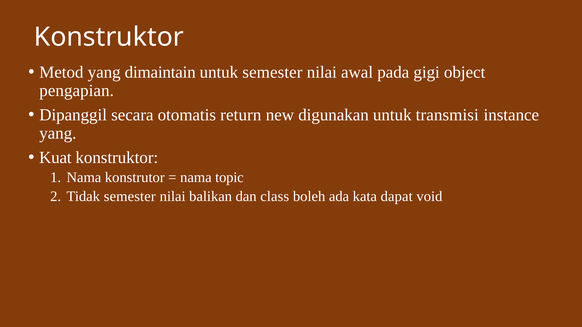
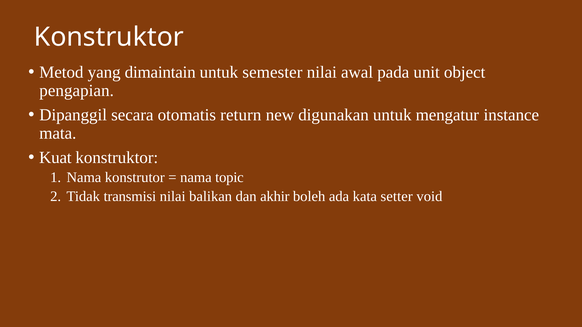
gigi: gigi -> unit
transmisi: transmisi -> mengatur
yang at (58, 133): yang -> mata
Tidak semester: semester -> transmisi
class: class -> akhir
dapat: dapat -> setter
